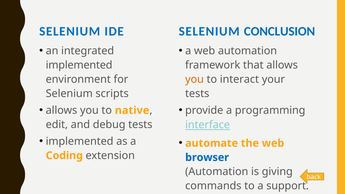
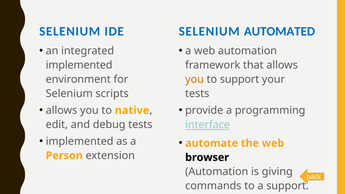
CONCLUSION: CONCLUSION -> AUTOMATED
to interact: interact -> support
Coding: Coding -> Person
browser colour: blue -> black
